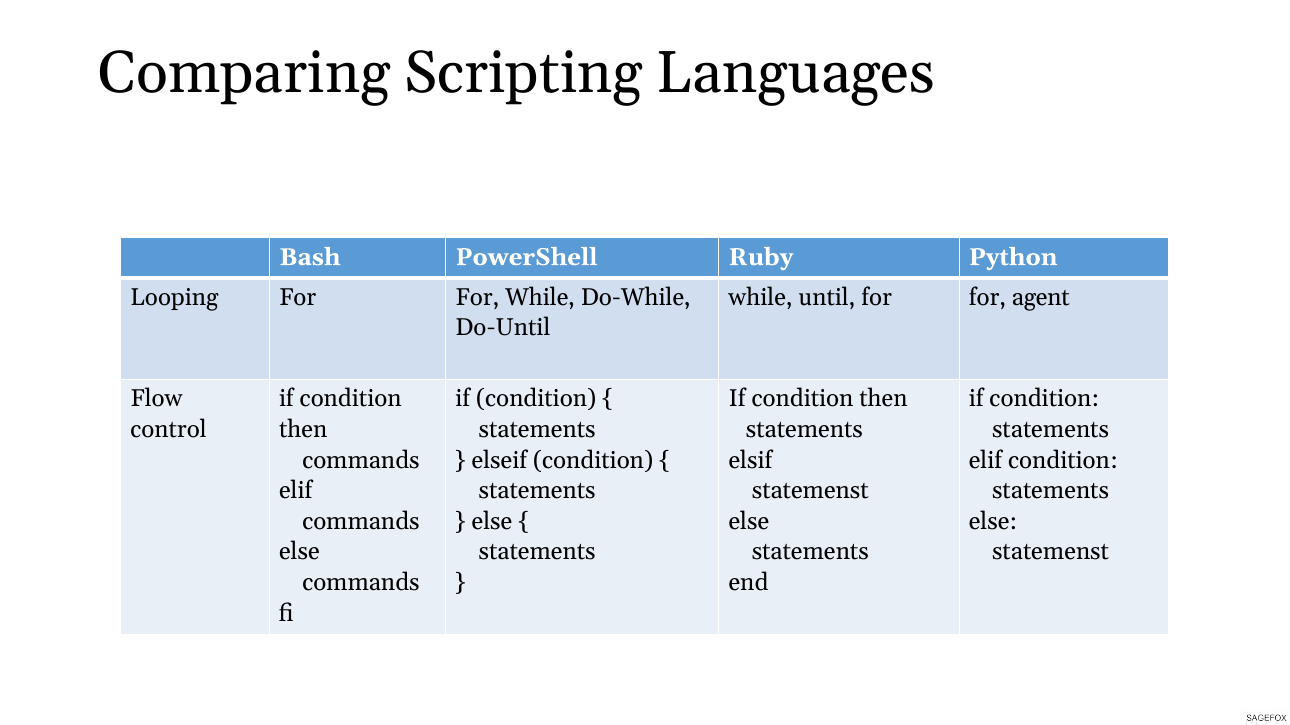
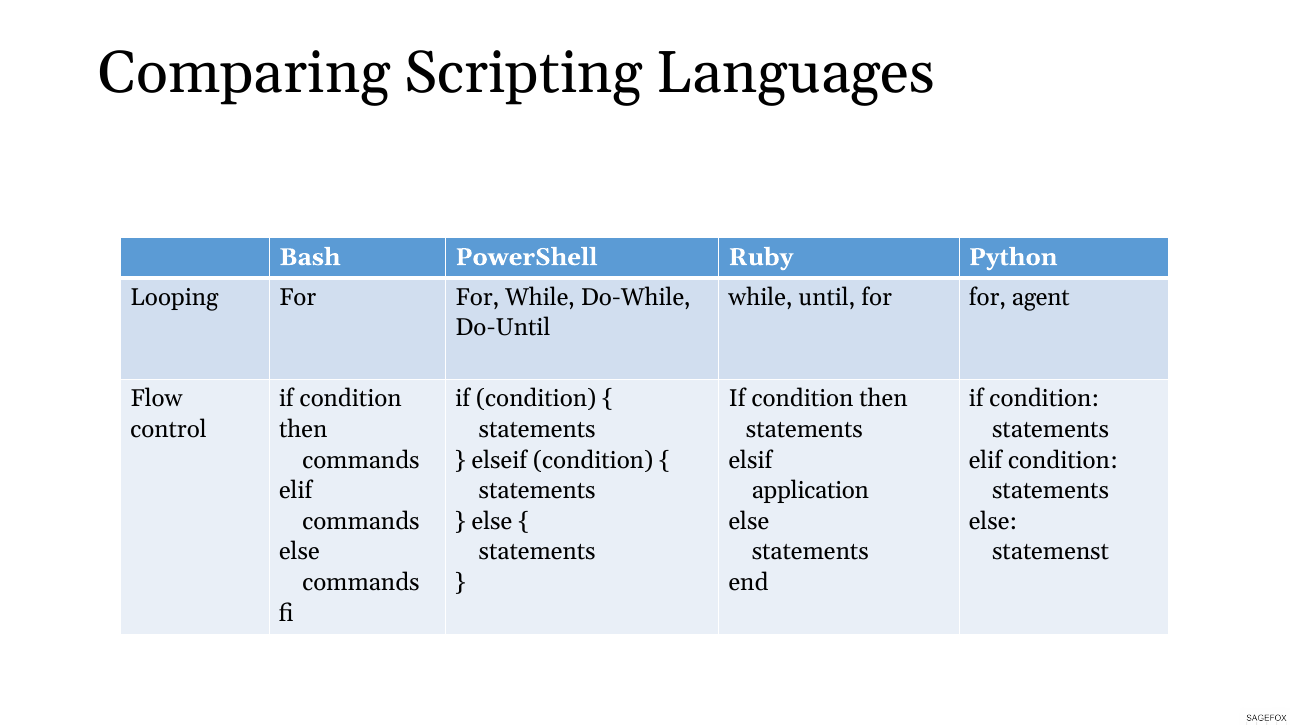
statemenst at (810, 491): statemenst -> application
